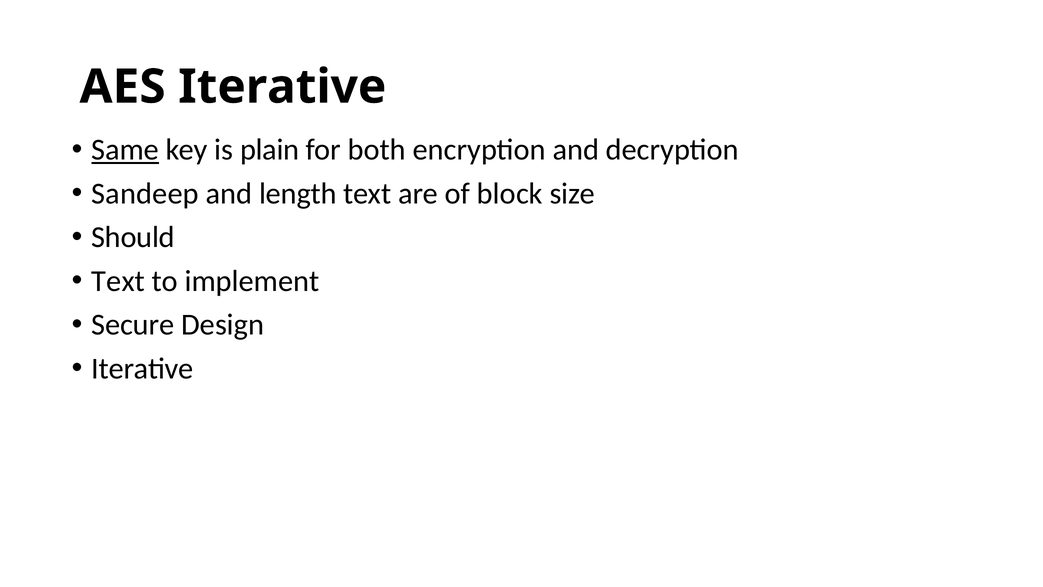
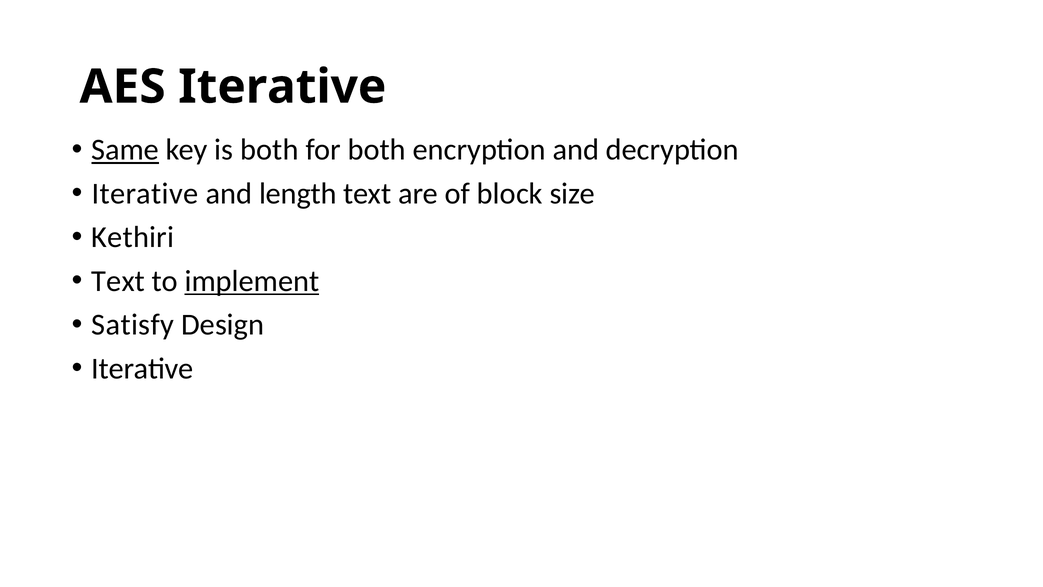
is plain: plain -> both
Sandeep at (145, 193): Sandeep -> Iterative
Should: Should -> Kethiri
implement underline: none -> present
Secure: Secure -> Satisfy
